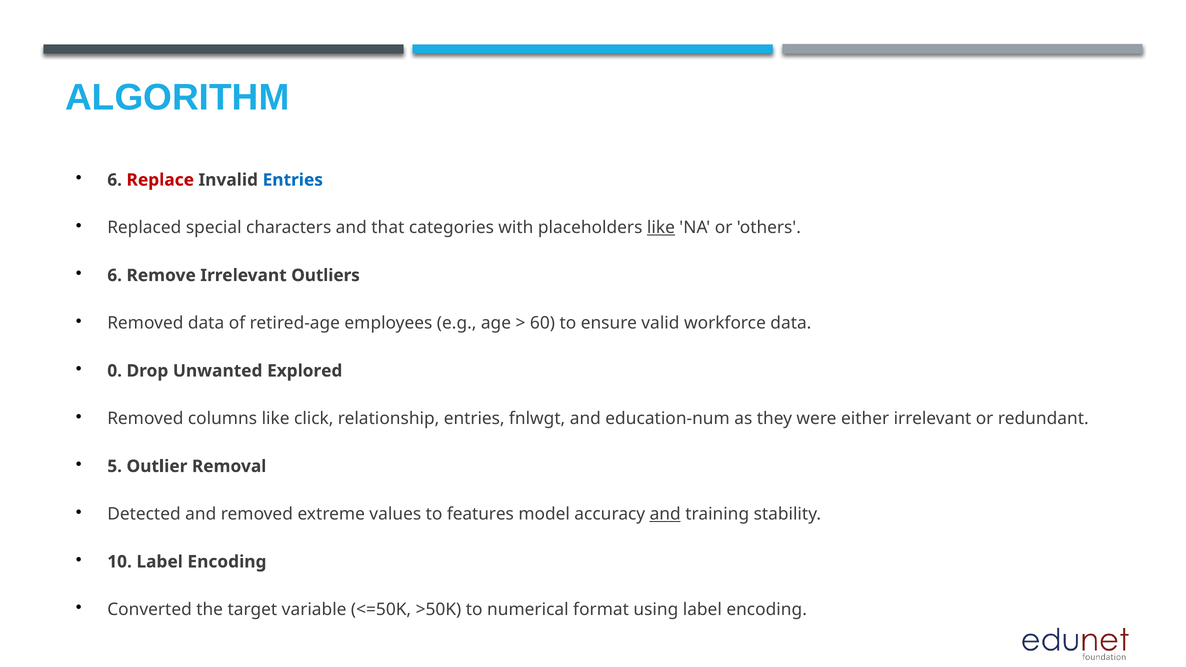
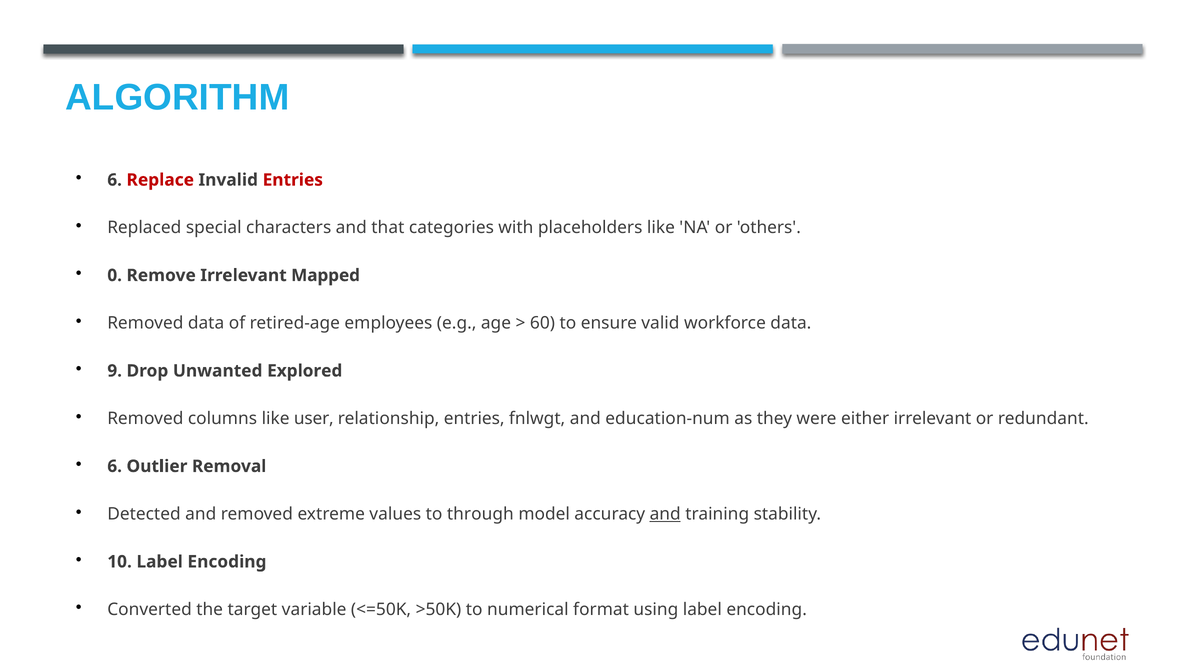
Entries at (293, 180) colour: blue -> red
like at (661, 228) underline: present -> none
6 at (115, 275): 6 -> 0
Outliers: Outliers -> Mapped
0: 0 -> 9
click: click -> user
5 at (115, 466): 5 -> 6
features: features -> through
